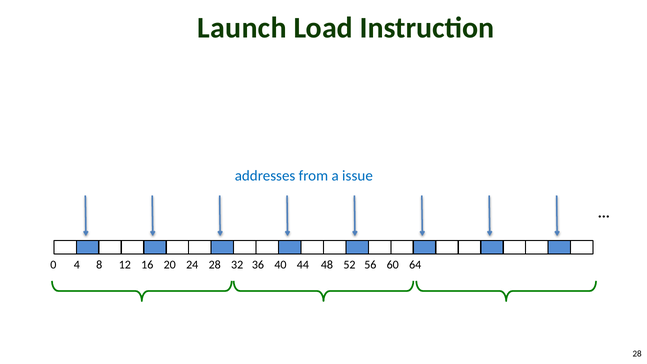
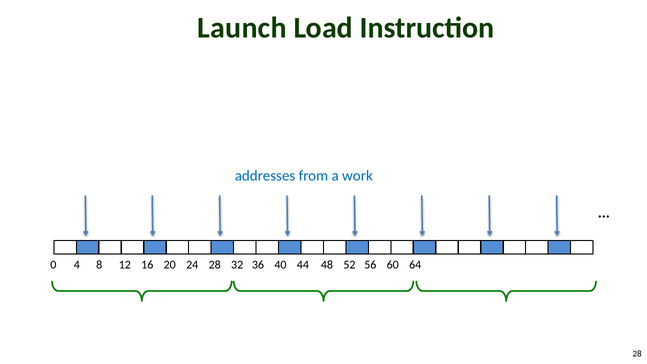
issue: issue -> work
